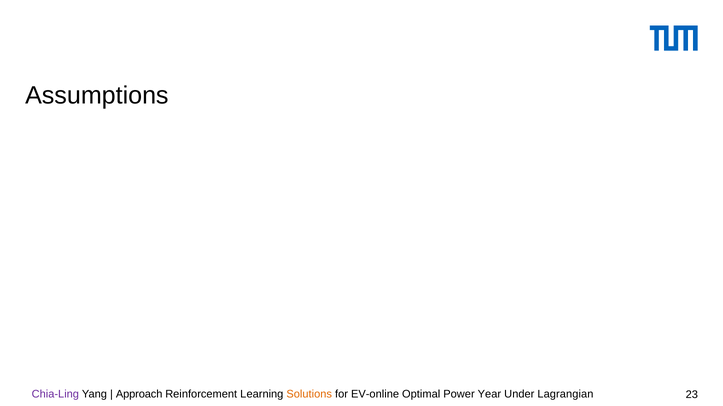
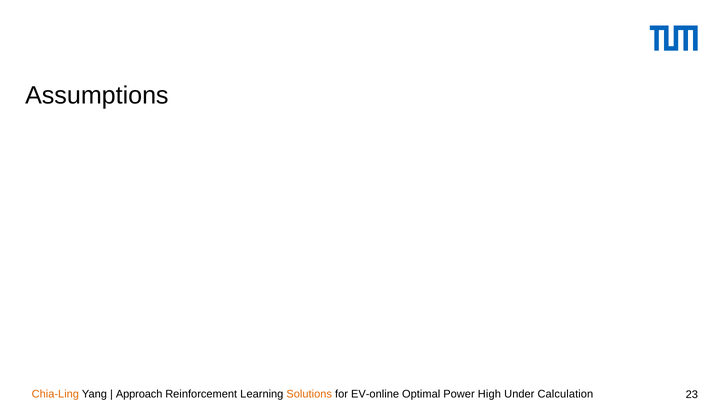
Chia-Ling colour: purple -> orange
Year: Year -> High
Lagrangian: Lagrangian -> Calculation
